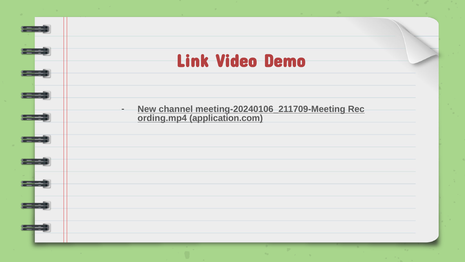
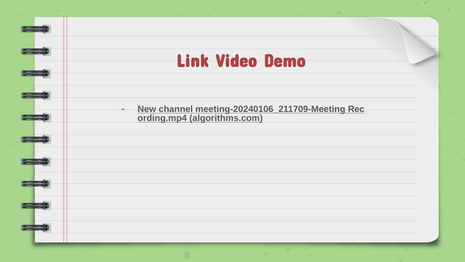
application.com: application.com -> algorithms.com
